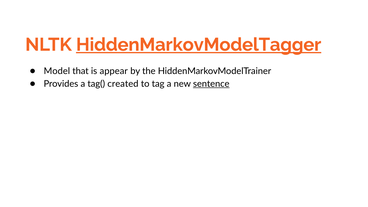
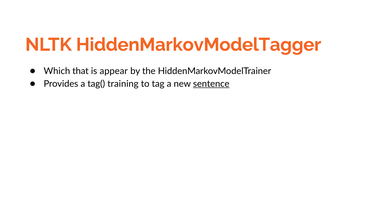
HiddenMarkovModelTagger underline: present -> none
Model: Model -> Which
created: created -> training
